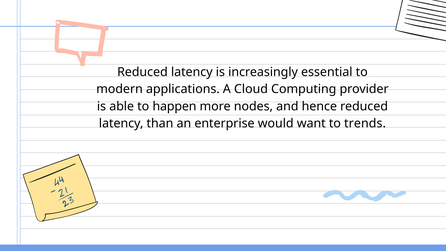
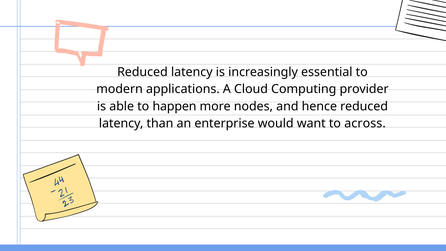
trends: trends -> across
